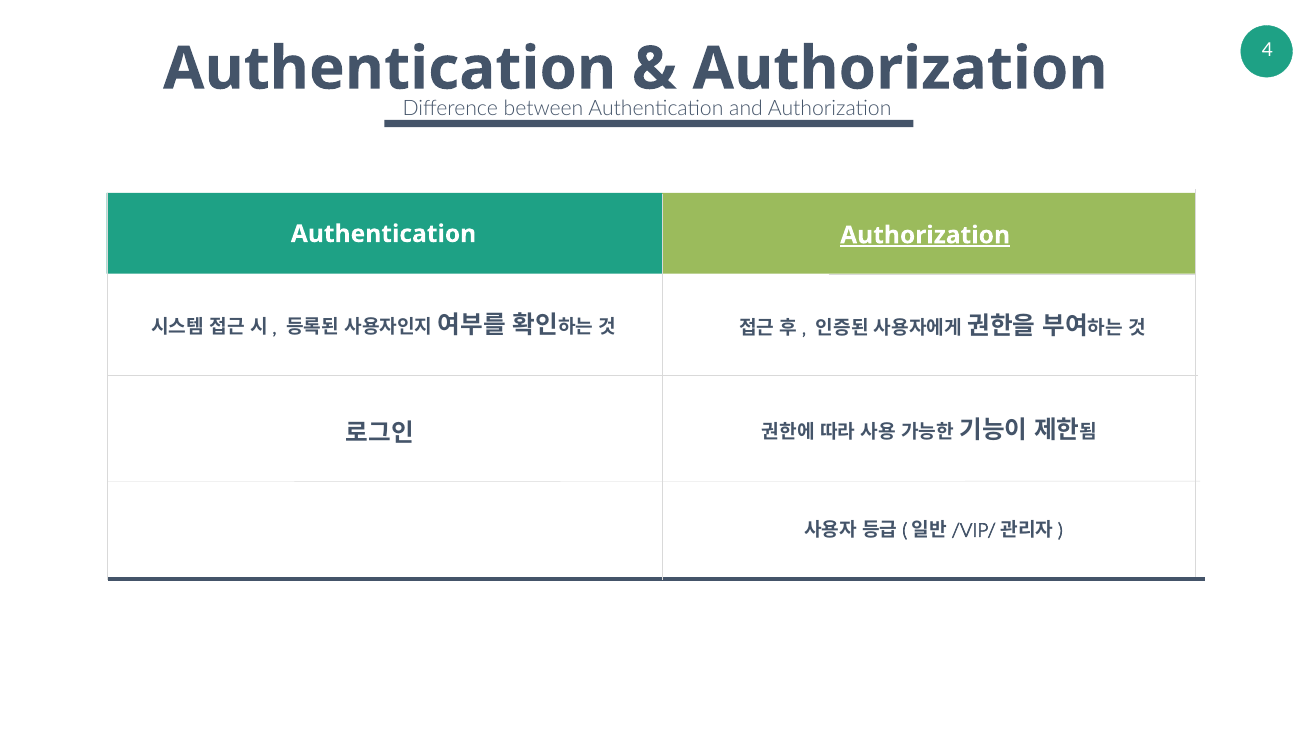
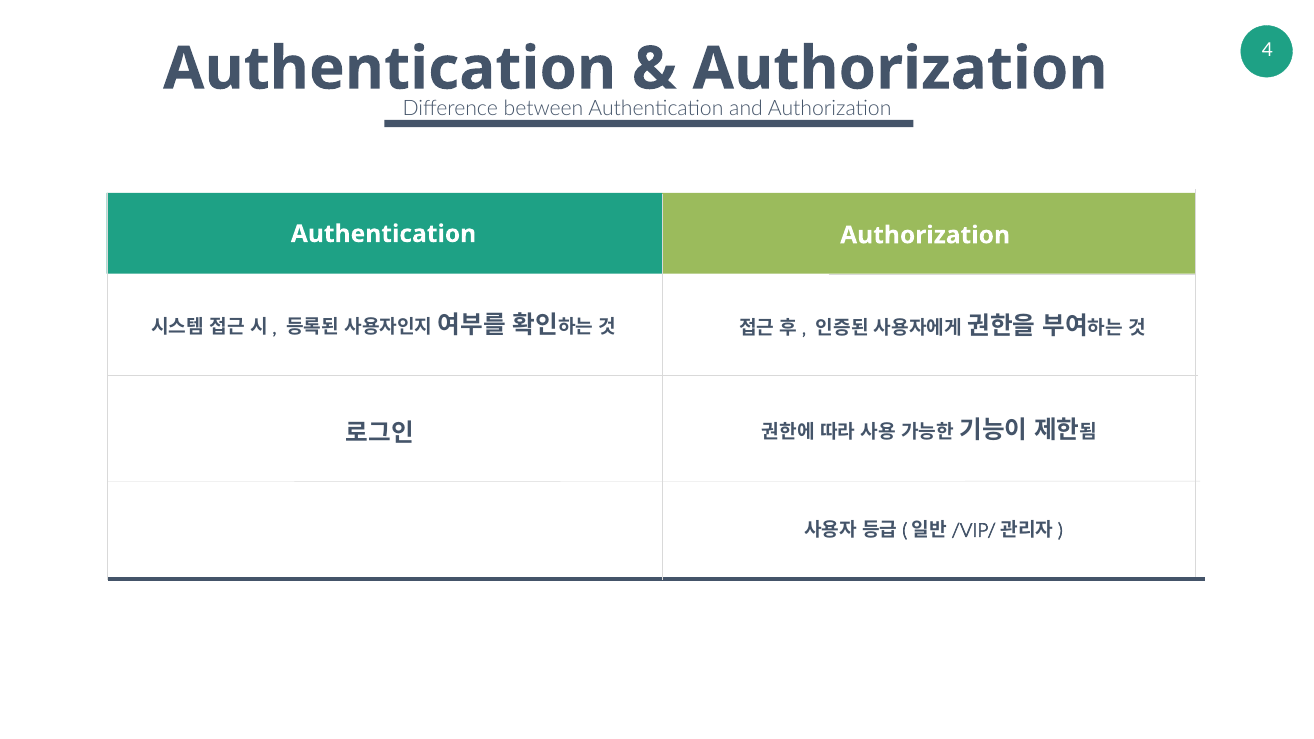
Authorization at (925, 235) underline: present -> none
